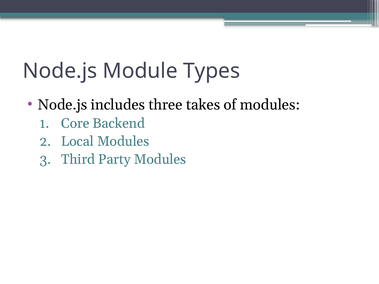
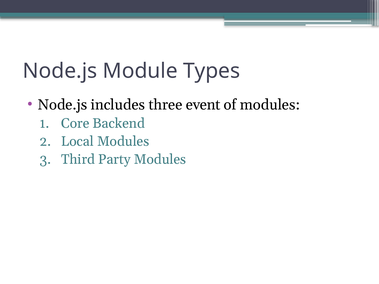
takes: takes -> event
